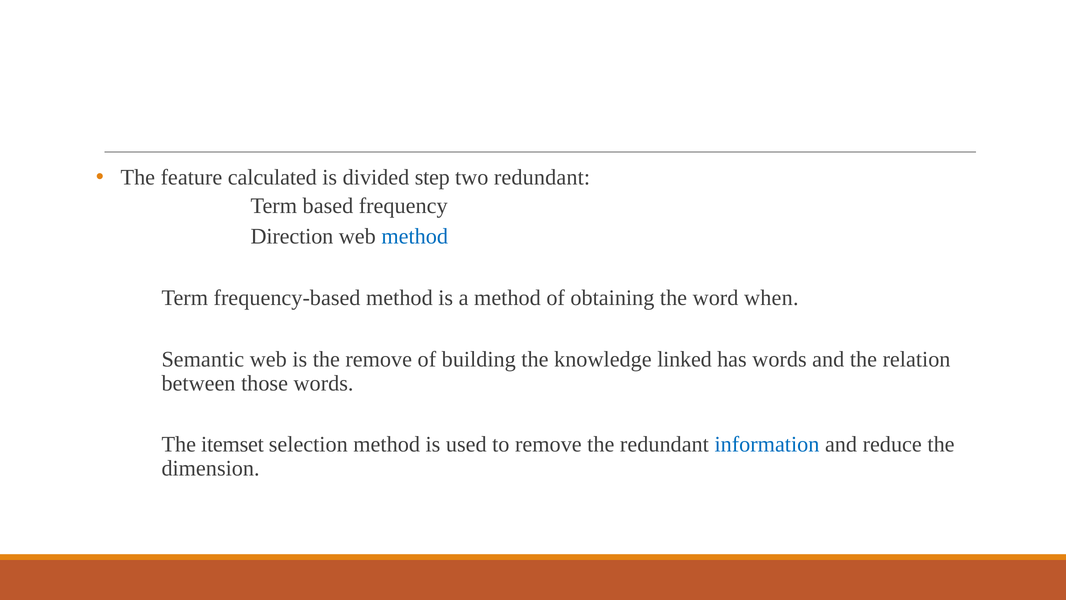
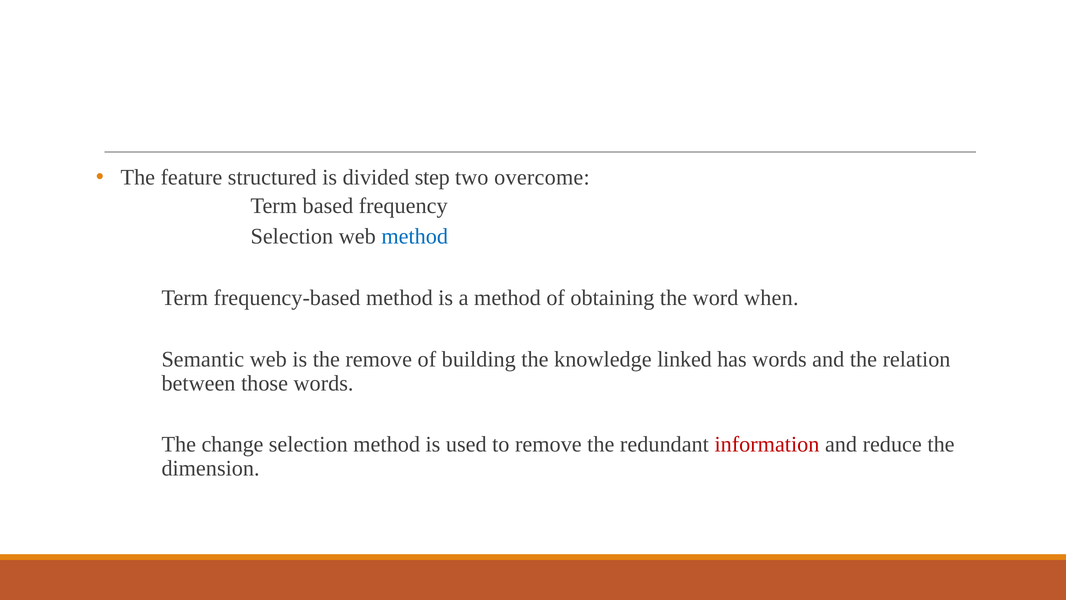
calculated: calculated -> structured
two redundant: redundant -> overcome
Direction at (292, 236): Direction -> Selection
itemset: itemset -> change
information colour: blue -> red
